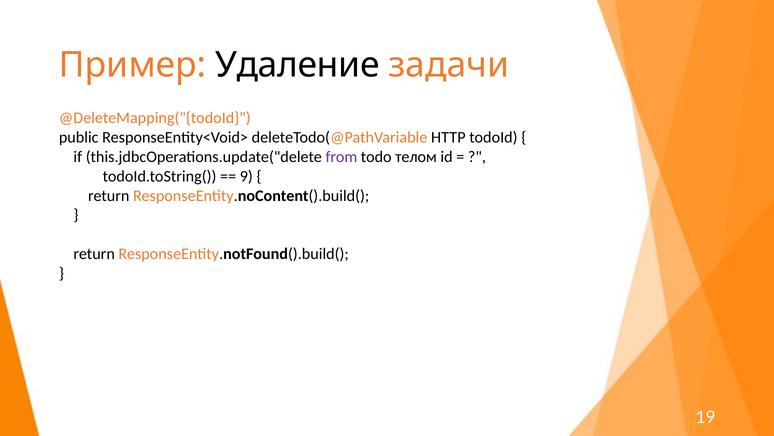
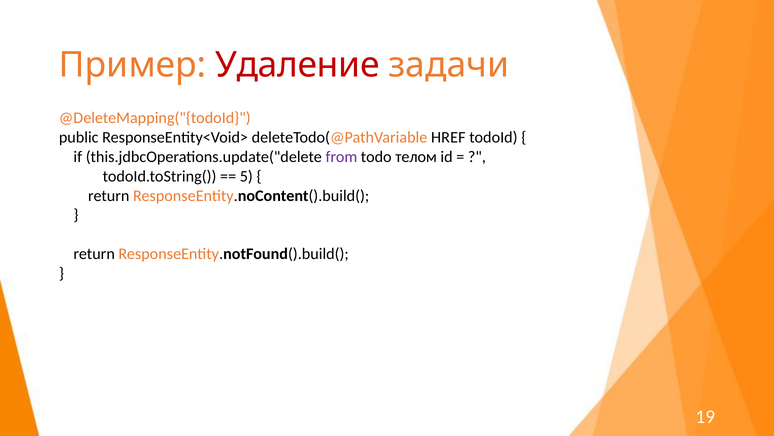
Удаление colour: black -> red
HTTP: HTTP -> HREF
9: 9 -> 5
